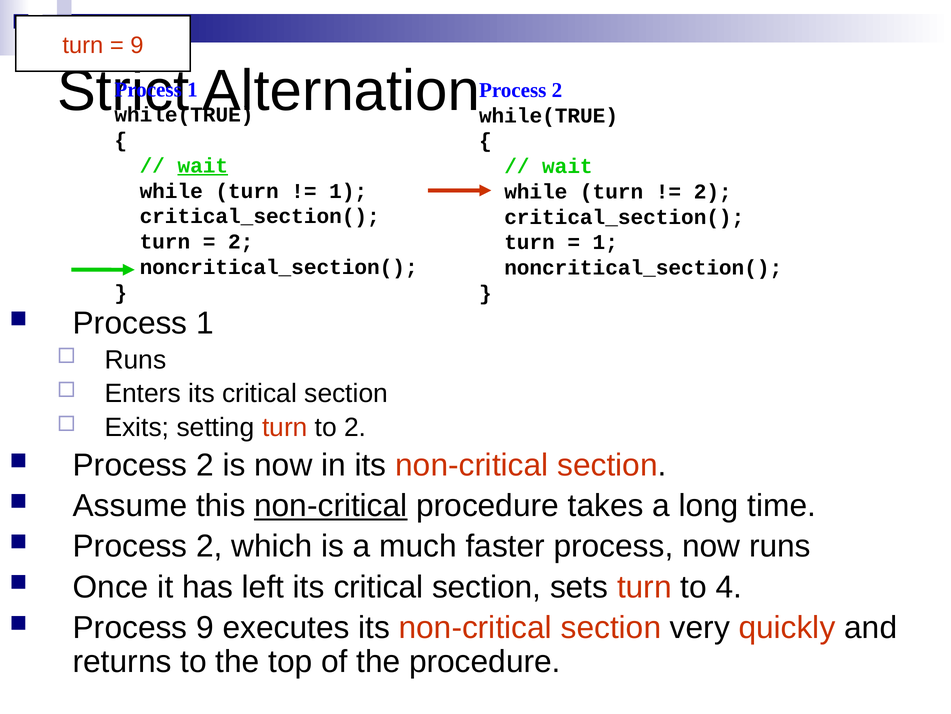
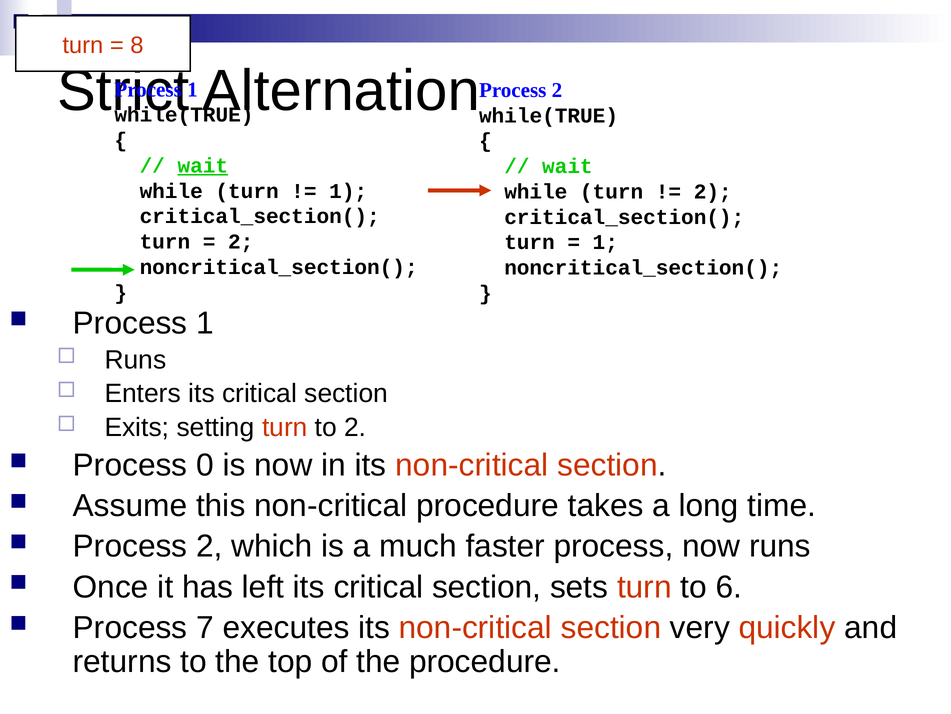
9 at (137, 45): 9 -> 8
2 at (205, 465): 2 -> 0
non-critical at (331, 505) underline: present -> none
4: 4 -> 6
Process 9: 9 -> 7
